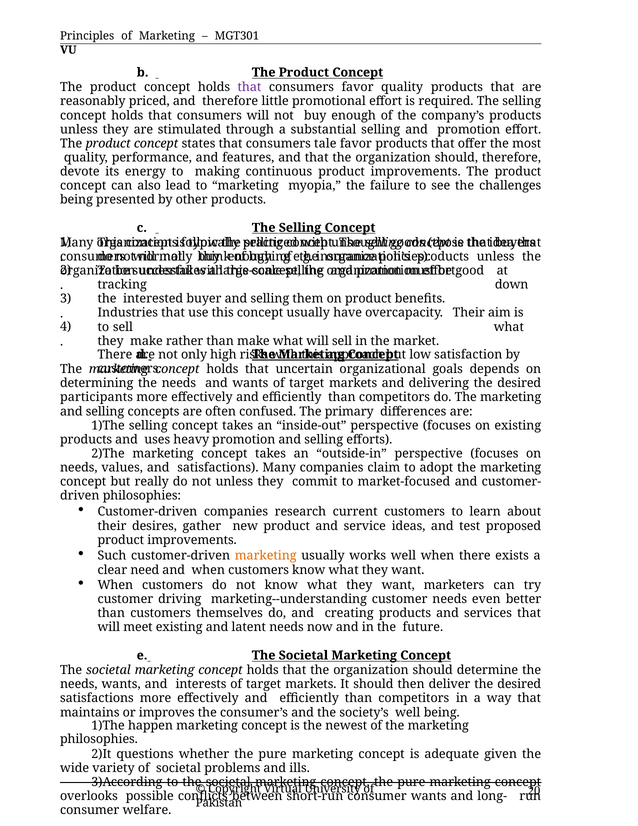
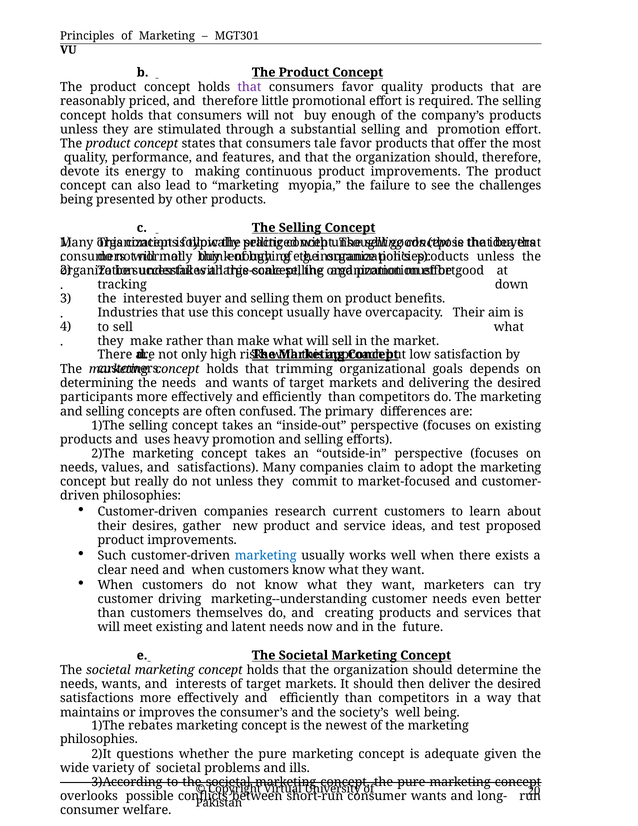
uncertain: uncertain -> trimming
marketing at (266, 556) colour: orange -> blue
happen: happen -> rebates
